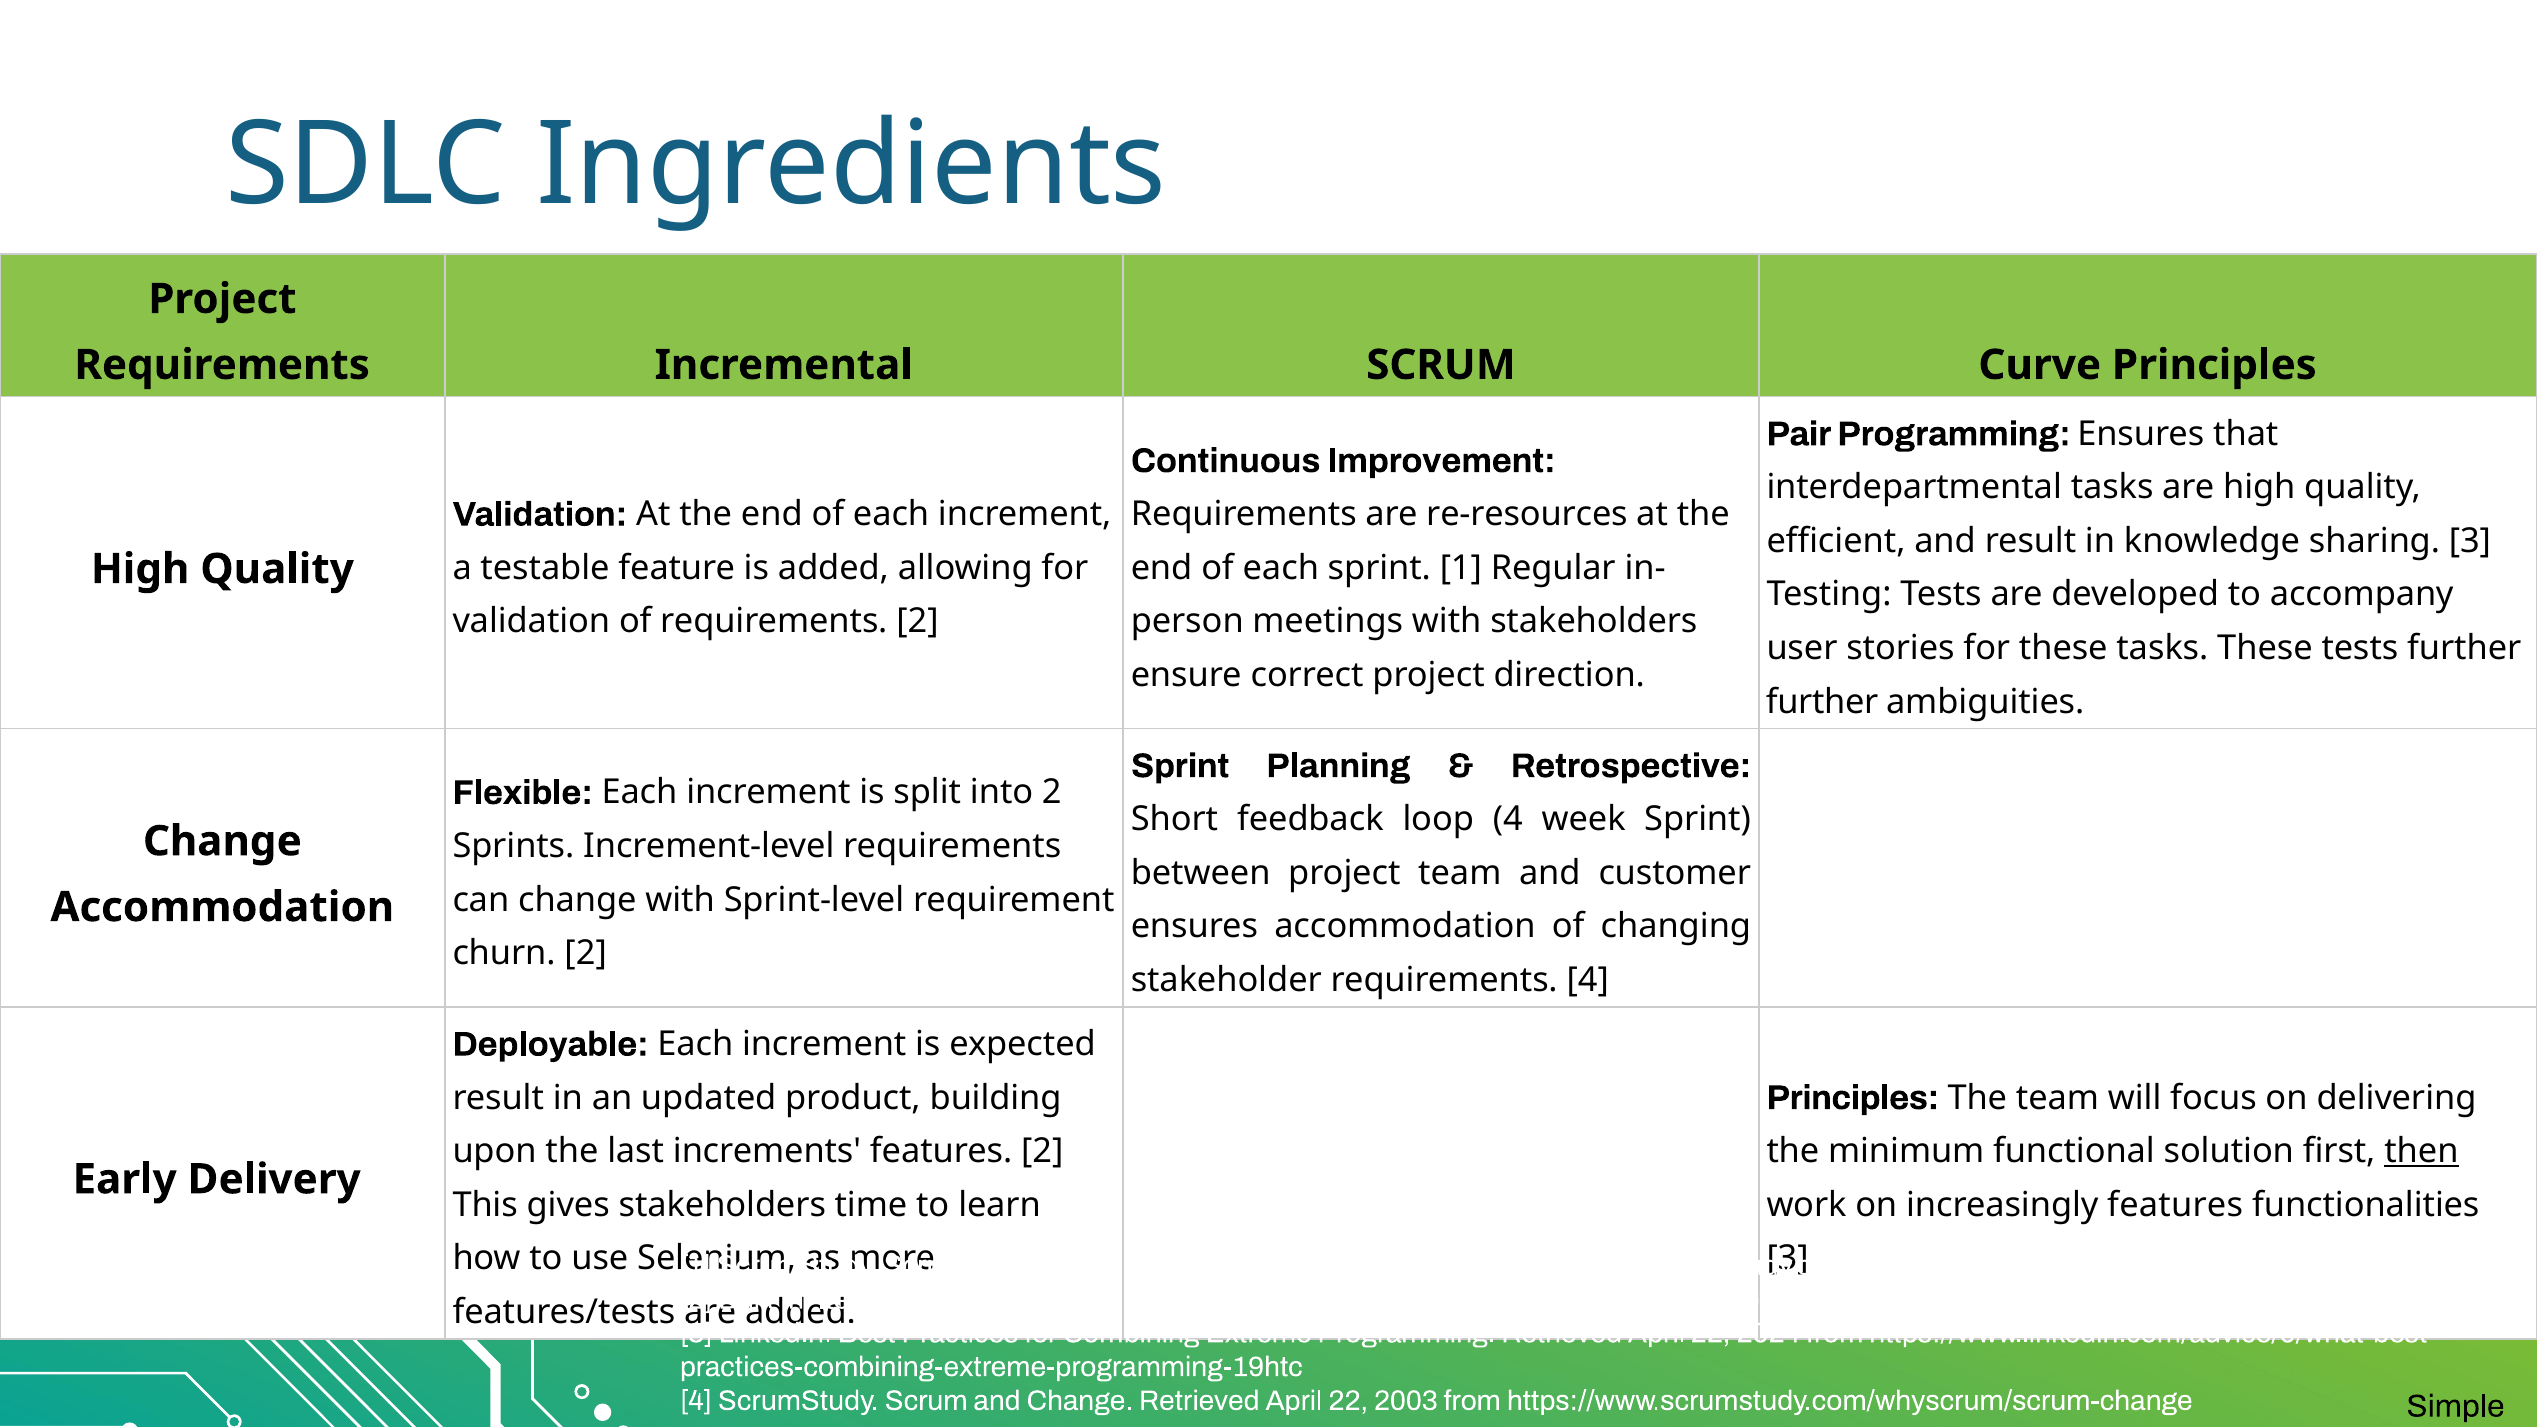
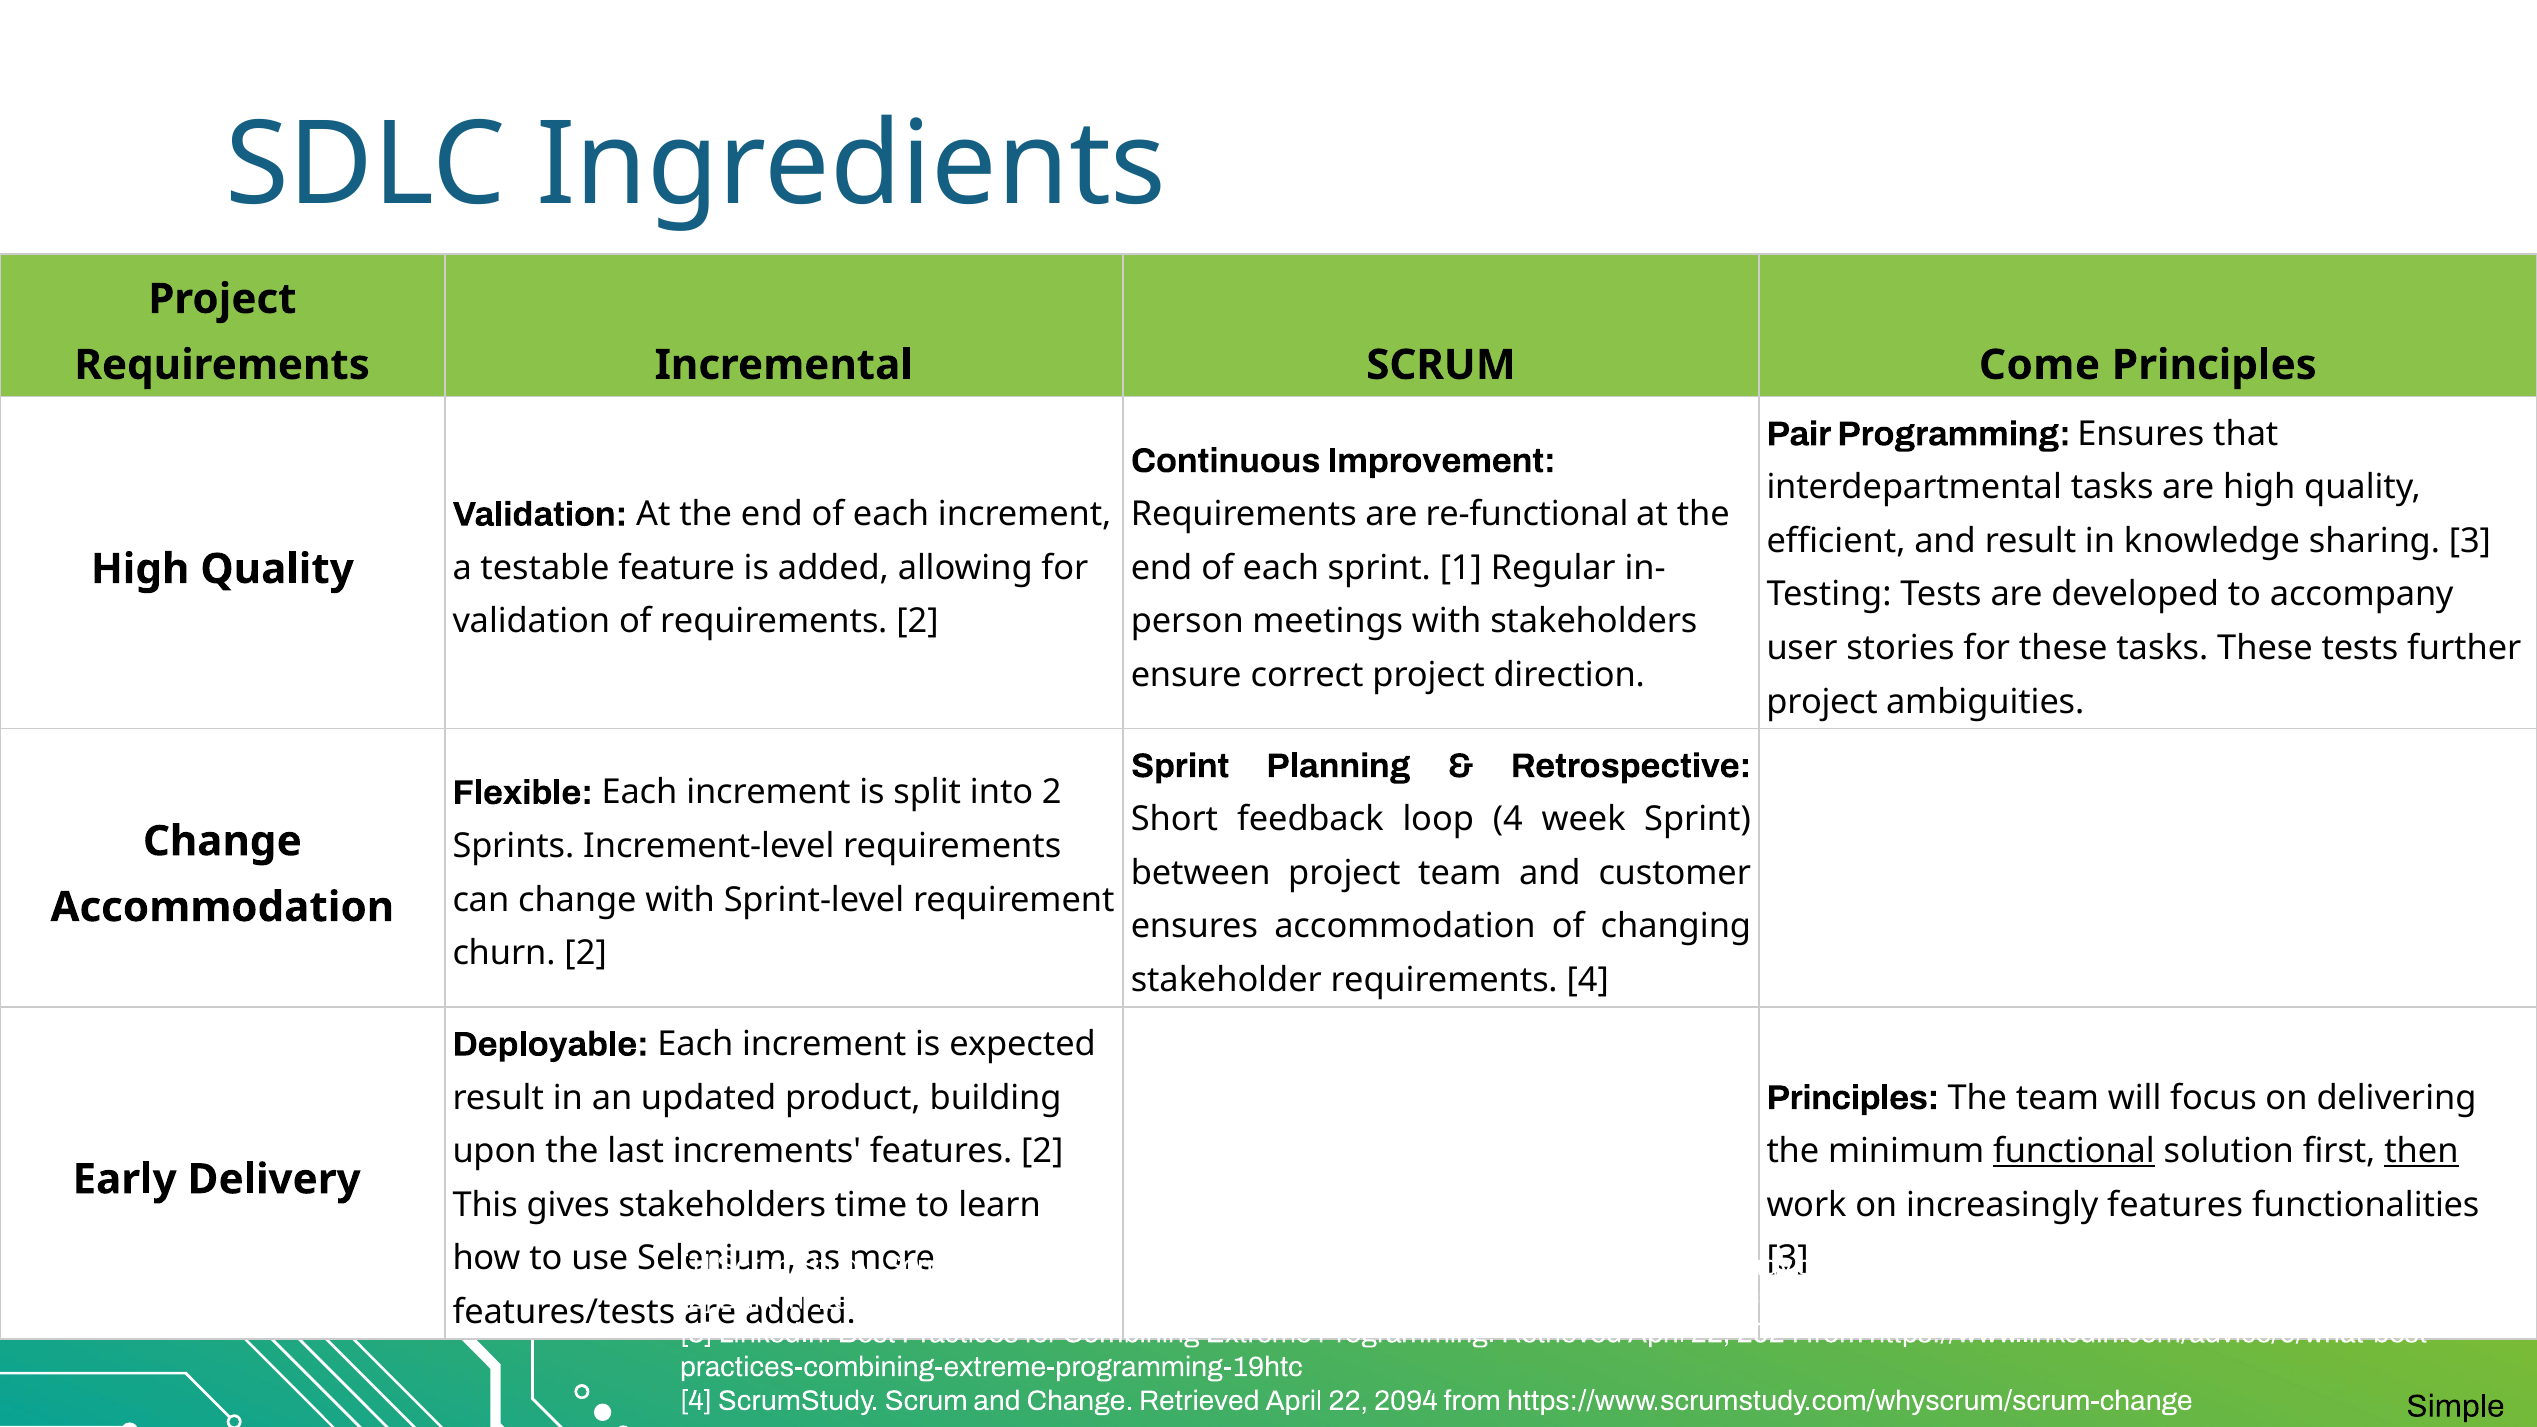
Curve: Curve -> Come
re-resources: re-resources -> re-functional
further at (1822, 702): further -> project
functional underline: none -> present
2003: 2003 -> 2094
